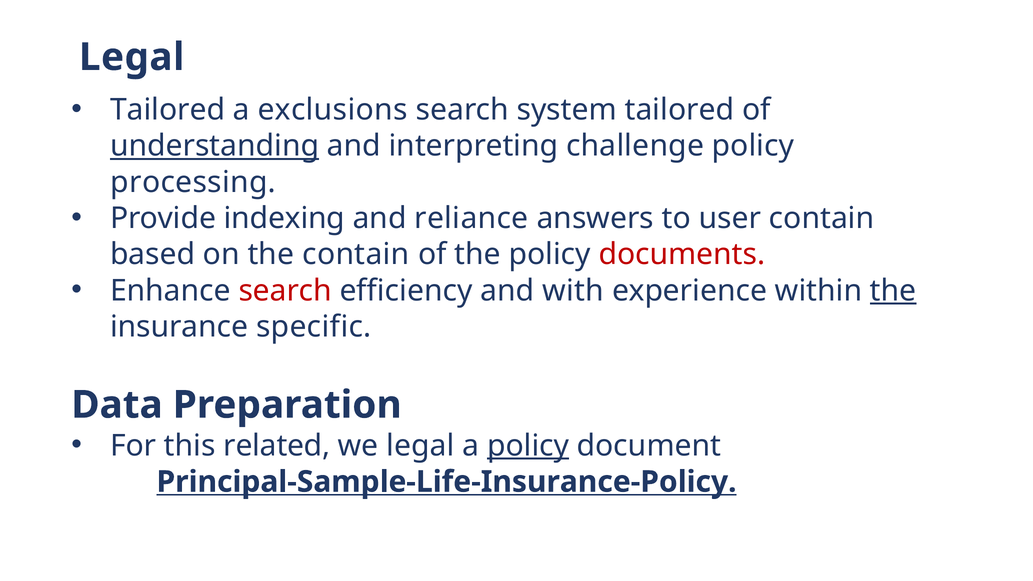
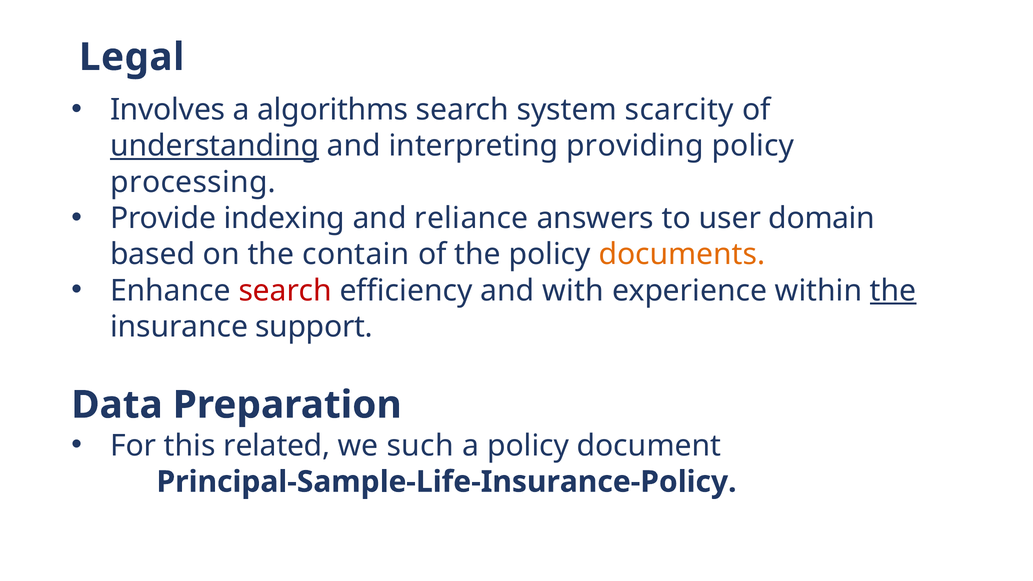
Tailored at (168, 110): Tailored -> Involves
exclusions: exclusions -> algorithms
system tailored: tailored -> scarcity
challenge: challenge -> providing
user contain: contain -> domain
documents colour: red -> orange
specific: specific -> support
we legal: legal -> such
policy at (528, 446) underline: present -> none
Principal-Sample-Life-Insurance-Policy underline: present -> none
